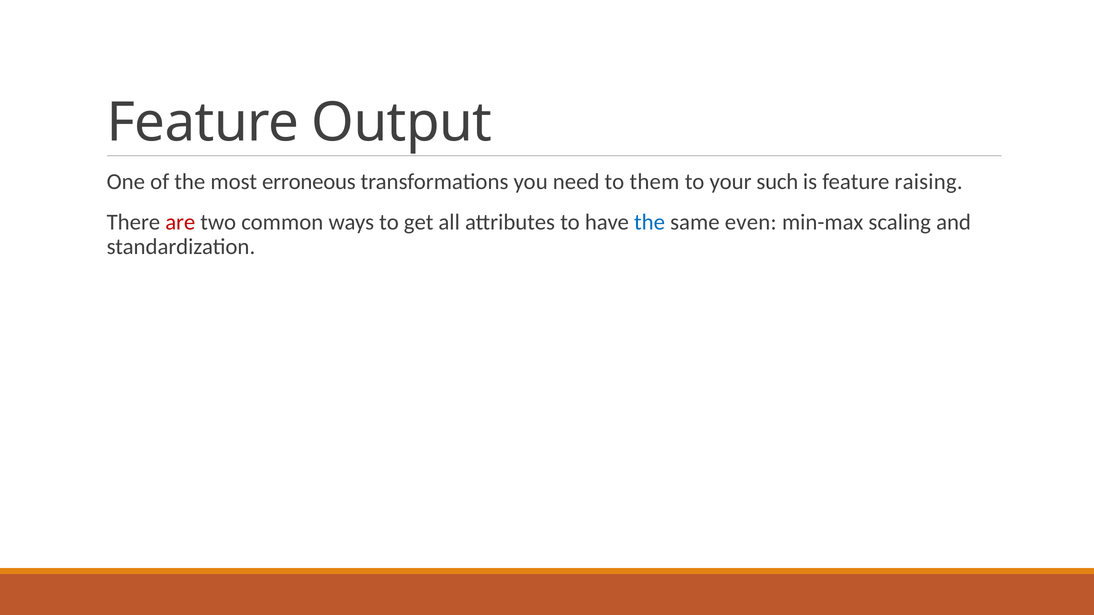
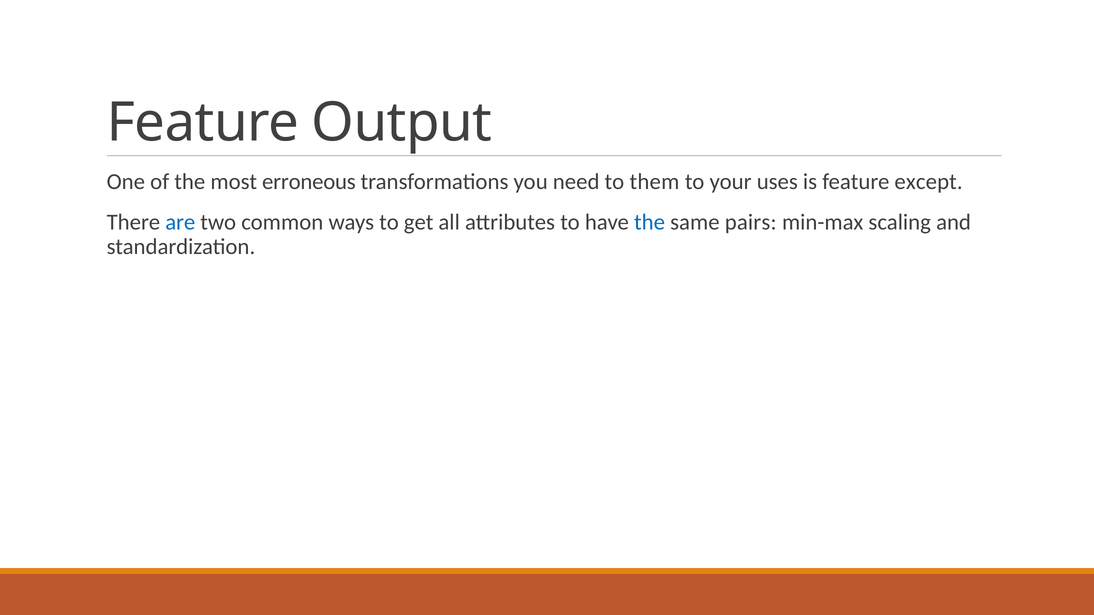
such: such -> uses
raising: raising -> except
are colour: red -> blue
even: even -> pairs
